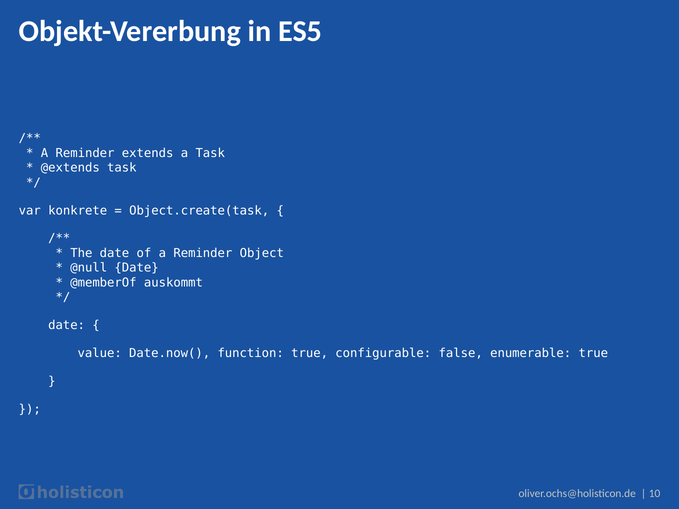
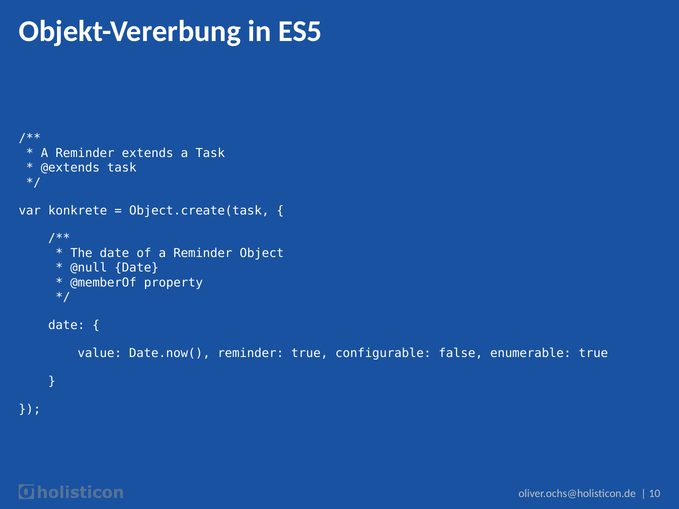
auskommt: auskommt -> property
Date.now( function: function -> reminder
